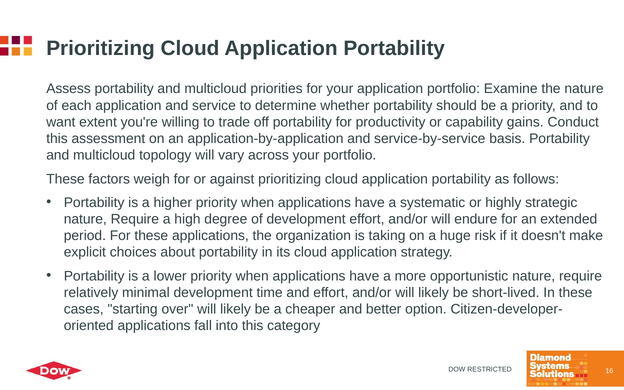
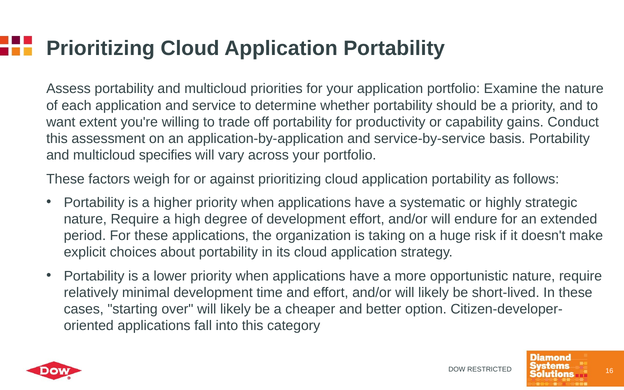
topology: topology -> specifies
